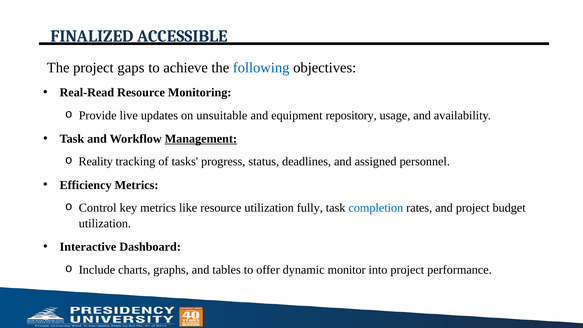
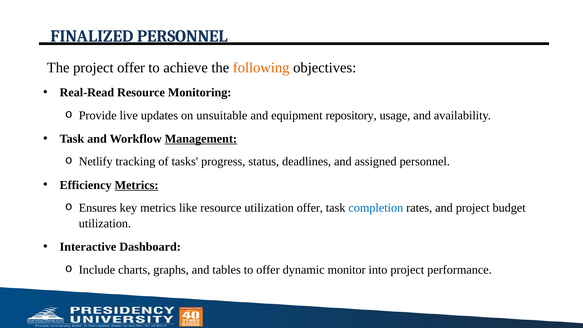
FINALIZED ACCESSIBLE: ACCESSIBLE -> PERSONNEL
project gaps: gaps -> offer
following colour: blue -> orange
Reality: Reality -> Netlify
Metrics at (137, 185) underline: none -> present
Control: Control -> Ensures
utilization fully: fully -> offer
